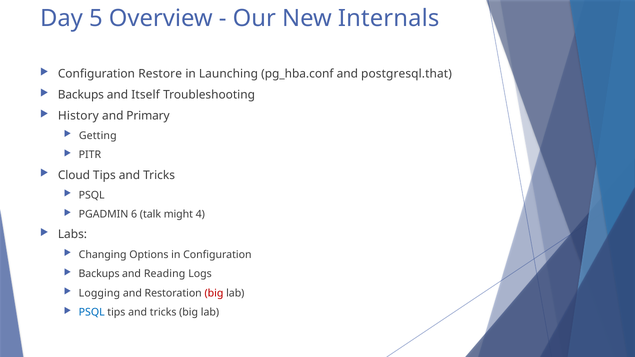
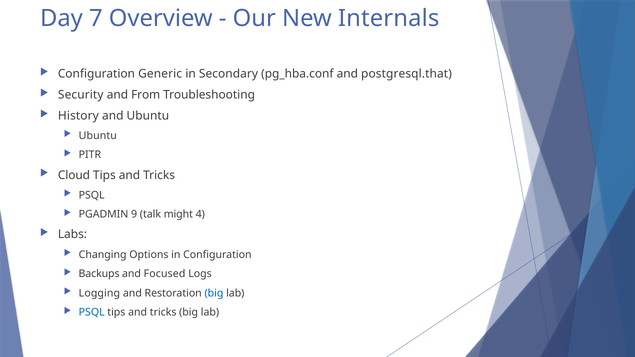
5: 5 -> 7
Restore: Restore -> Generic
Launching: Launching -> Secondary
Backups at (81, 95): Backups -> Security
Itself: Itself -> From
and Primary: Primary -> Ubuntu
Getting at (98, 136): Getting -> Ubuntu
6: 6 -> 9
Reading: Reading -> Focused
big at (214, 293) colour: red -> blue
